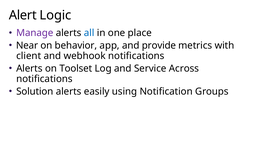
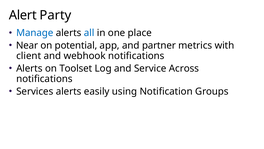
Logic: Logic -> Party
Manage colour: purple -> blue
behavior: behavior -> potential
provide: provide -> partner
Solution: Solution -> Services
